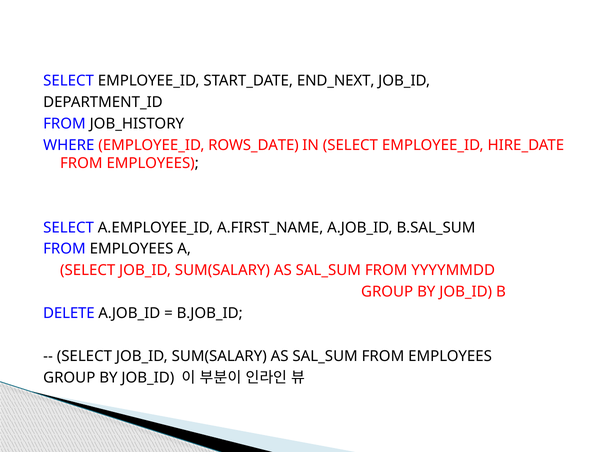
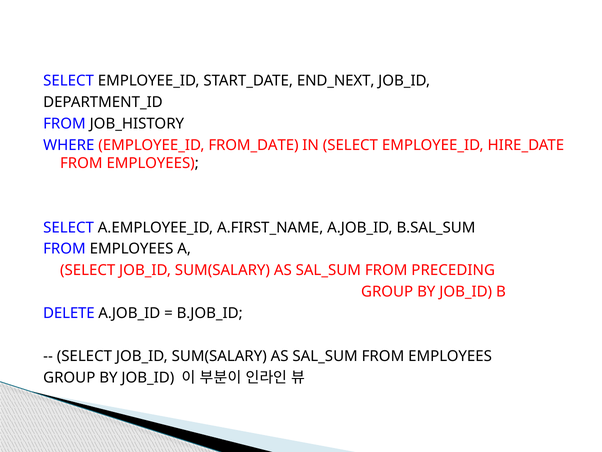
ROWS_DATE: ROWS_DATE -> FROM_DATE
YYYYMMDD: YYYYMMDD -> PRECEDING
